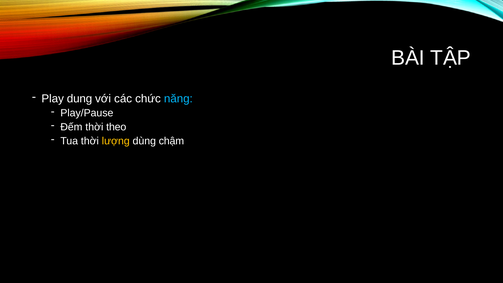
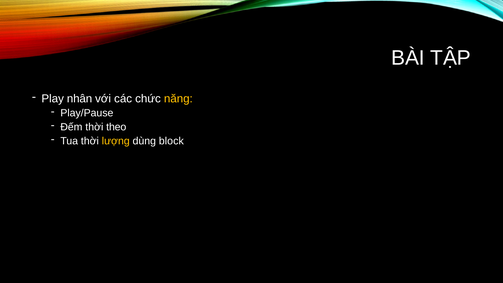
dung: dung -> nhân
năng colour: light blue -> yellow
chậm: chậm -> block
